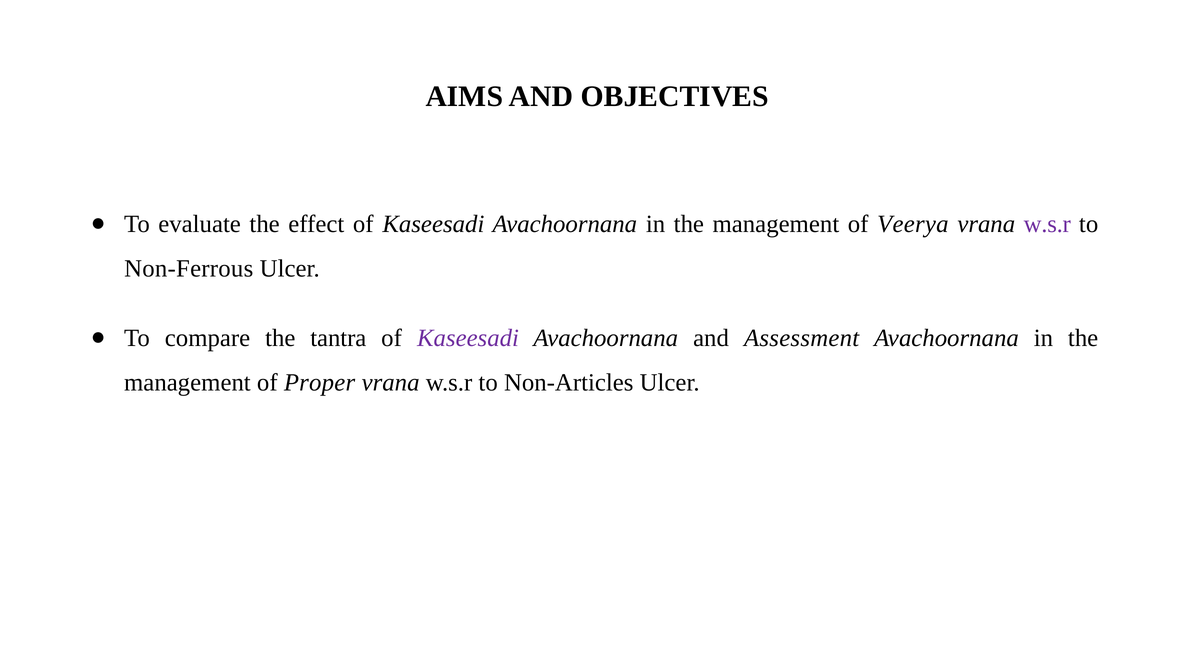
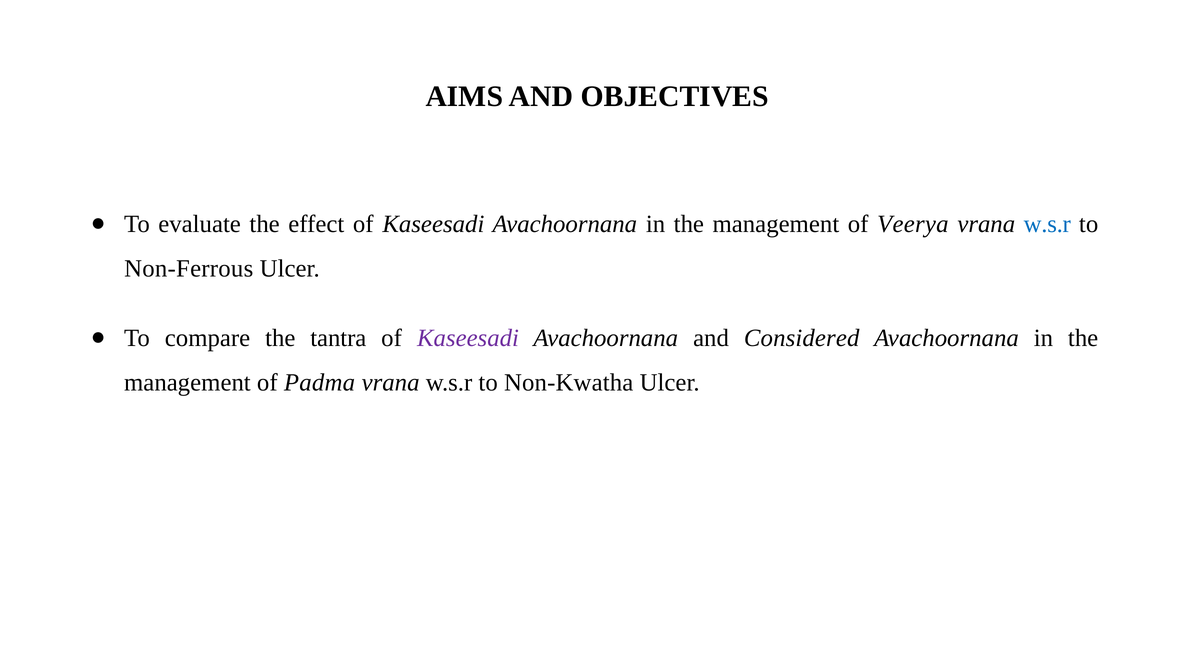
w.s.r at (1047, 224) colour: purple -> blue
Assessment: Assessment -> Considered
Proper: Proper -> Padma
Non-Articles: Non-Articles -> Non-Kwatha
